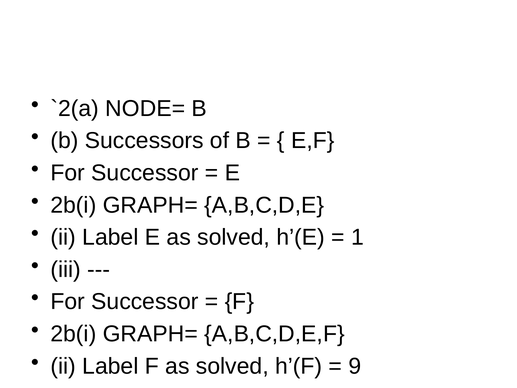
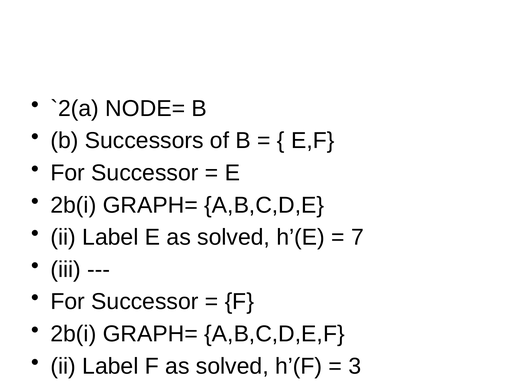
1: 1 -> 7
9: 9 -> 3
